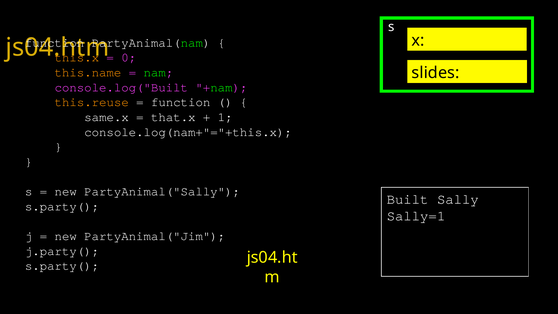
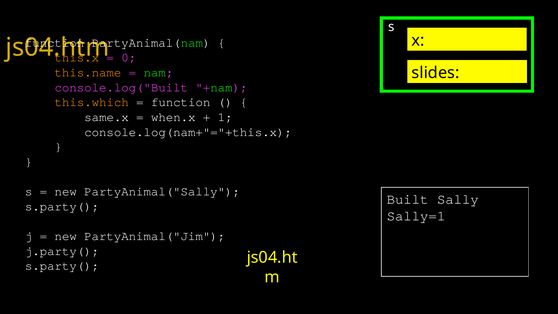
this.reuse: this.reuse -> this.which
that.x: that.x -> when.x
